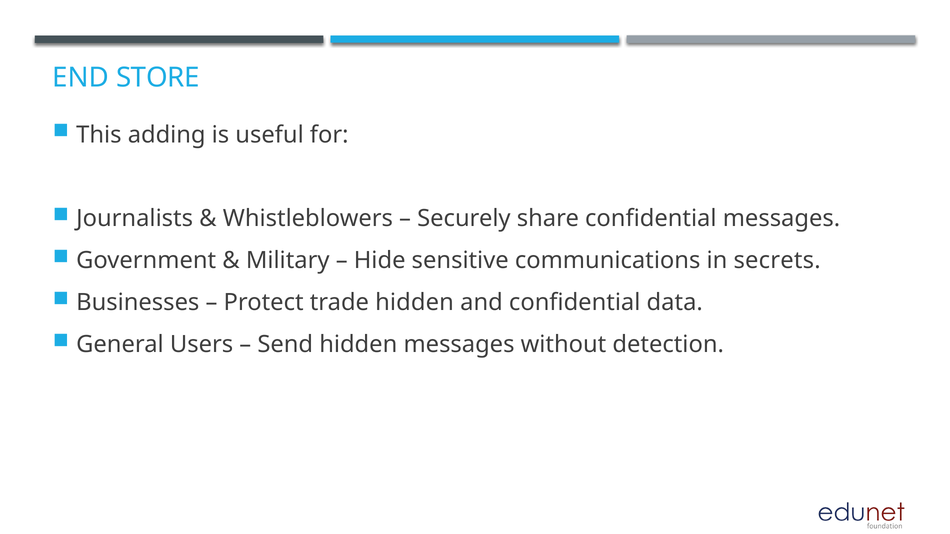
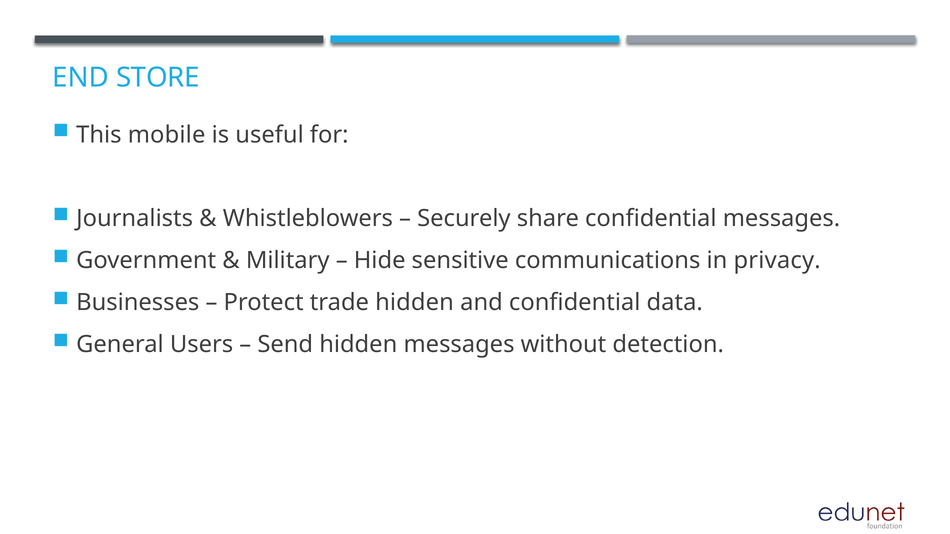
adding: adding -> mobile
secrets: secrets -> privacy
